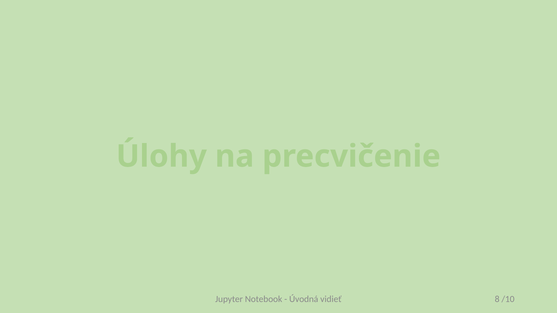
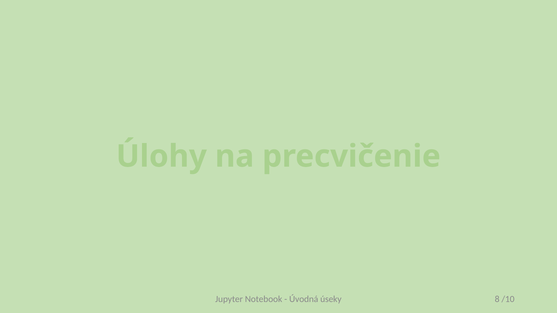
vidieť: vidieť -> úseky
